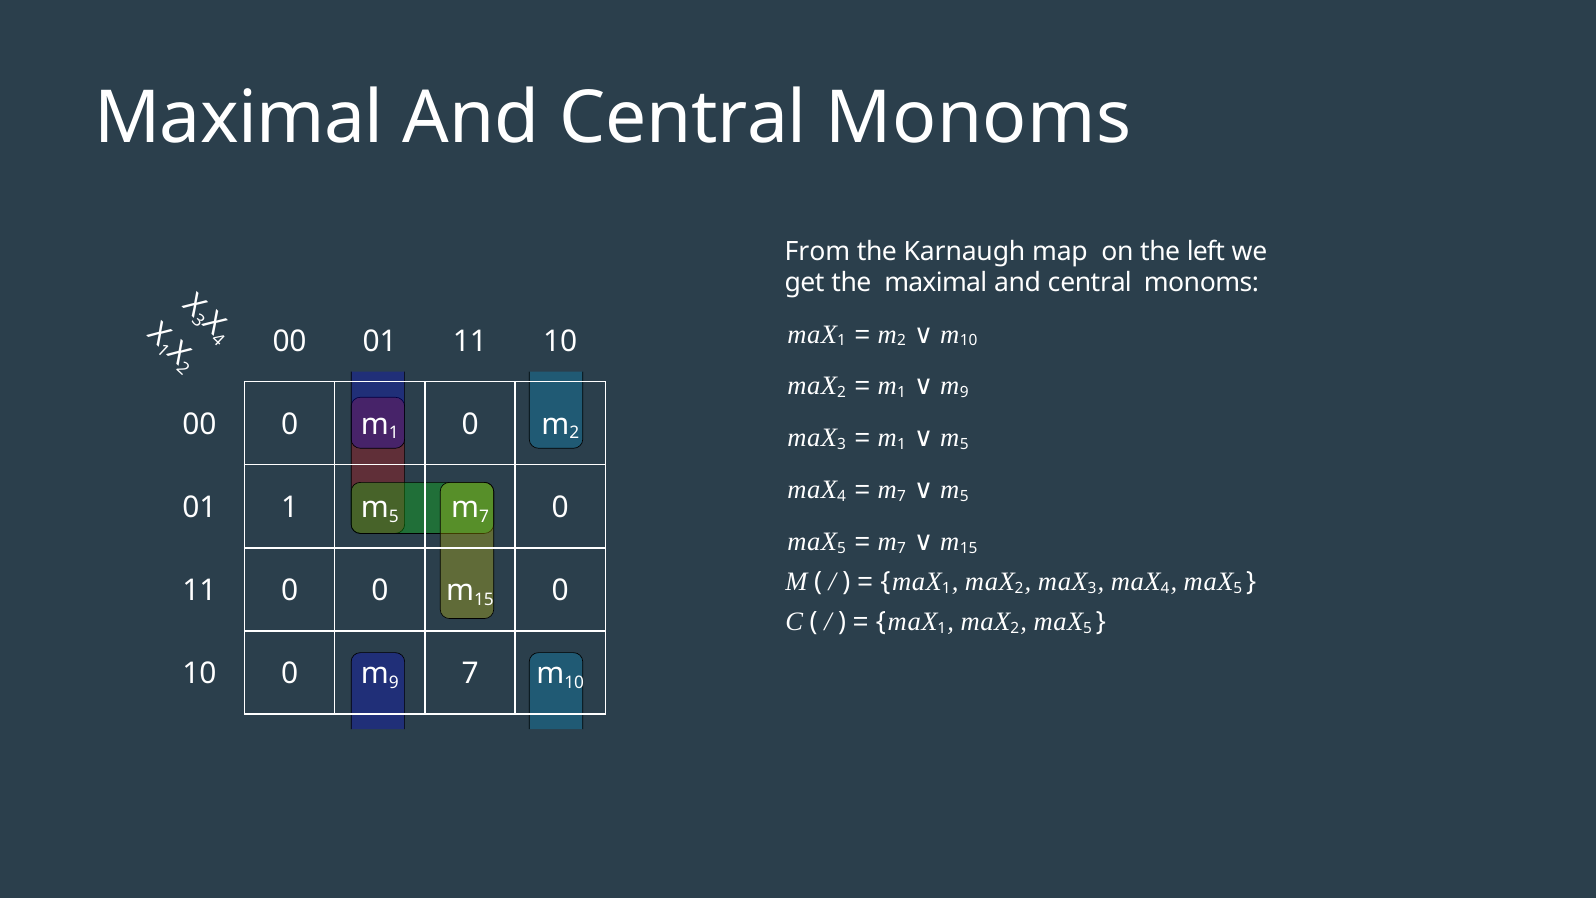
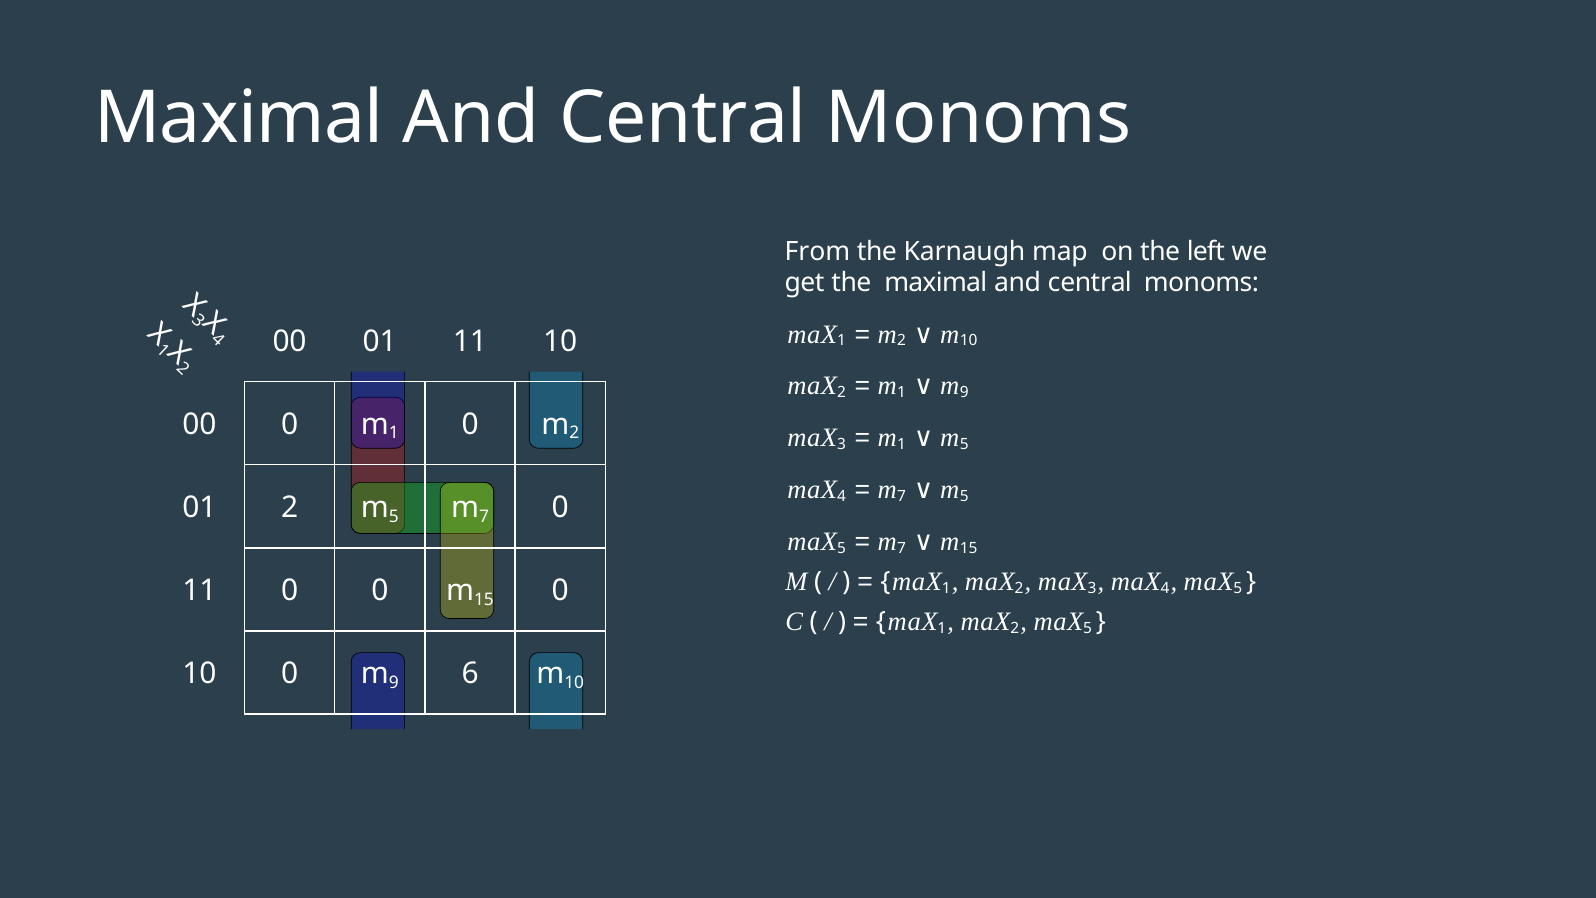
01 1: 1 -> 2
7 at (470, 674): 7 -> 6
